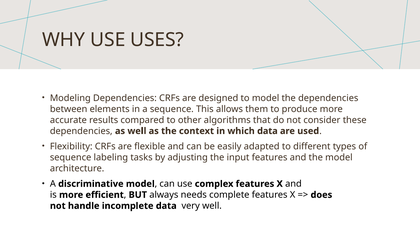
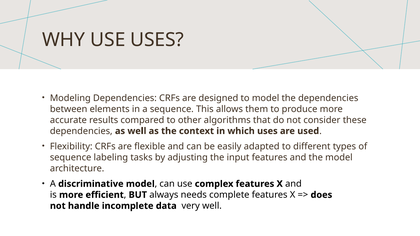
which data: data -> uses
